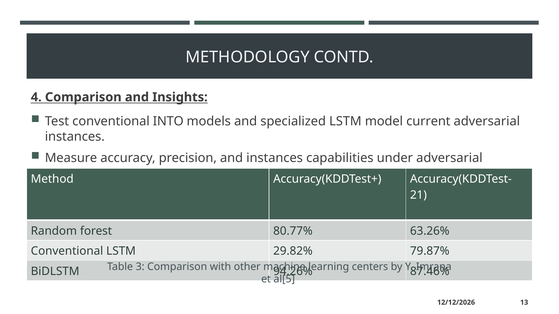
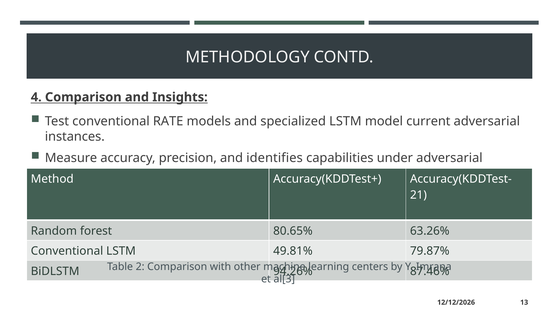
INTO: INTO -> RATE
and instances: instances -> identifies
80.77%: 80.77% -> 80.65%
29.82%: 29.82% -> 49.81%
3: 3 -> 2
al[5: al[5 -> al[3
